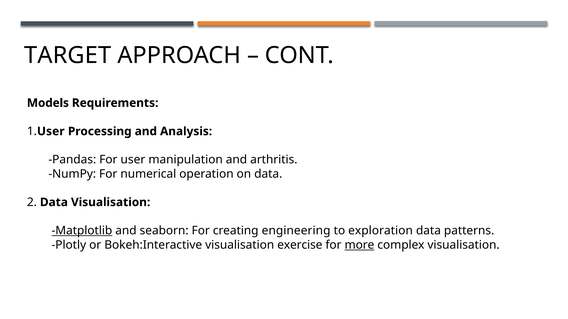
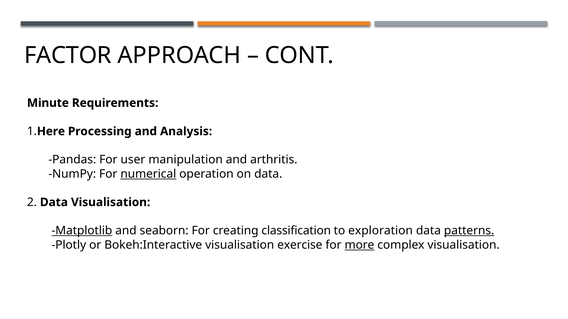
TARGET: TARGET -> FACTOR
Models: Models -> Minute
User at (51, 132): User -> Here
numerical underline: none -> present
engineering: engineering -> classification
patterns underline: none -> present
